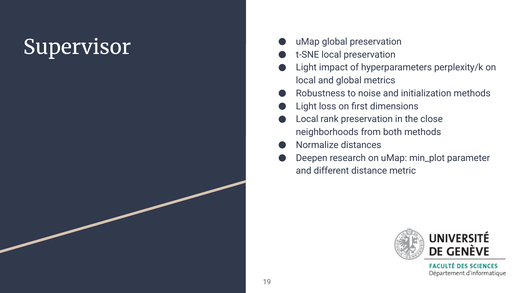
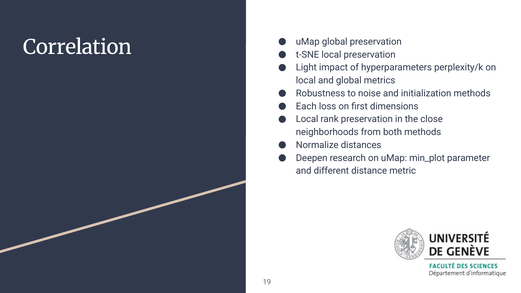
Supervisor: Supervisor -> Correlation
Light at (306, 106): Light -> Each
